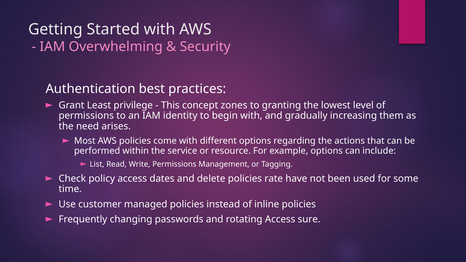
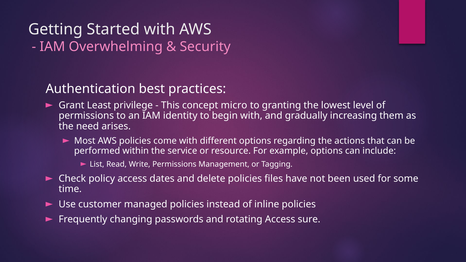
zones: zones -> micro
rate: rate -> files
